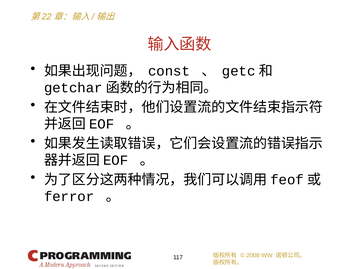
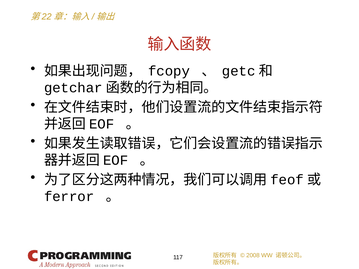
const: const -> fcopy
